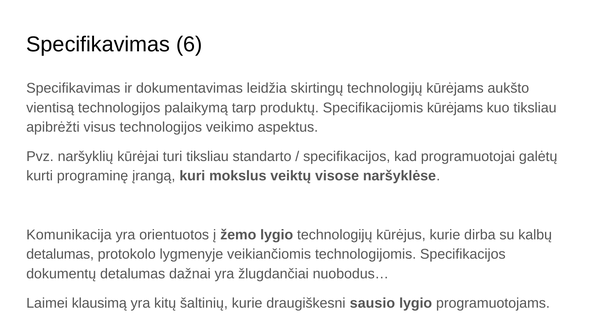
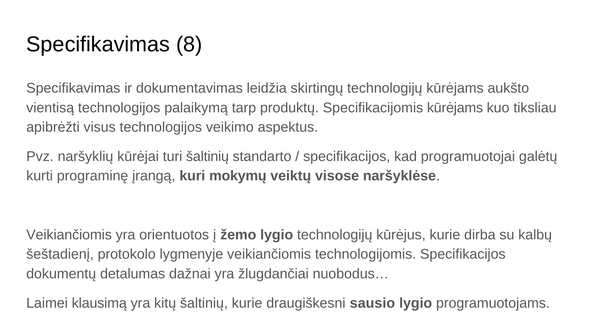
6: 6 -> 8
turi tiksliau: tiksliau -> šaltinių
mokslus: mokslus -> mokymų
Komunikacija at (69, 235): Komunikacija -> Veikiančiomis
detalumas at (60, 254): detalumas -> šeštadienį
